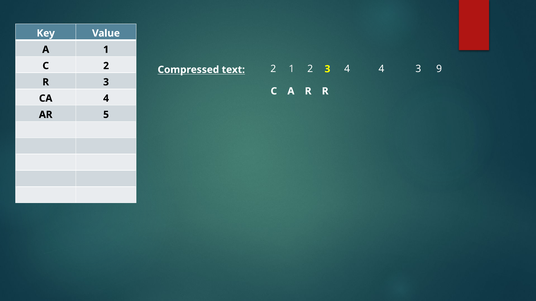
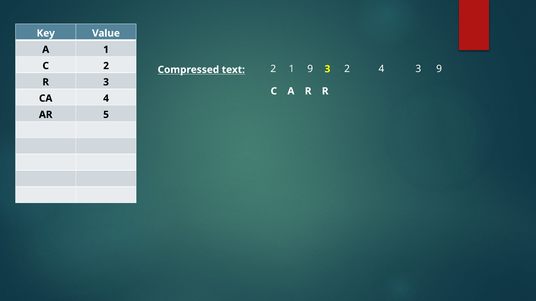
1 2: 2 -> 9
3 4: 4 -> 2
